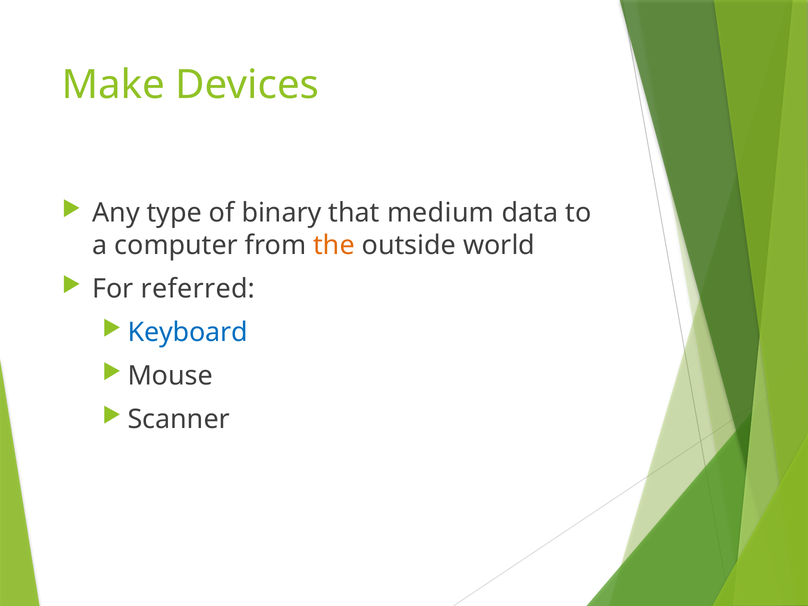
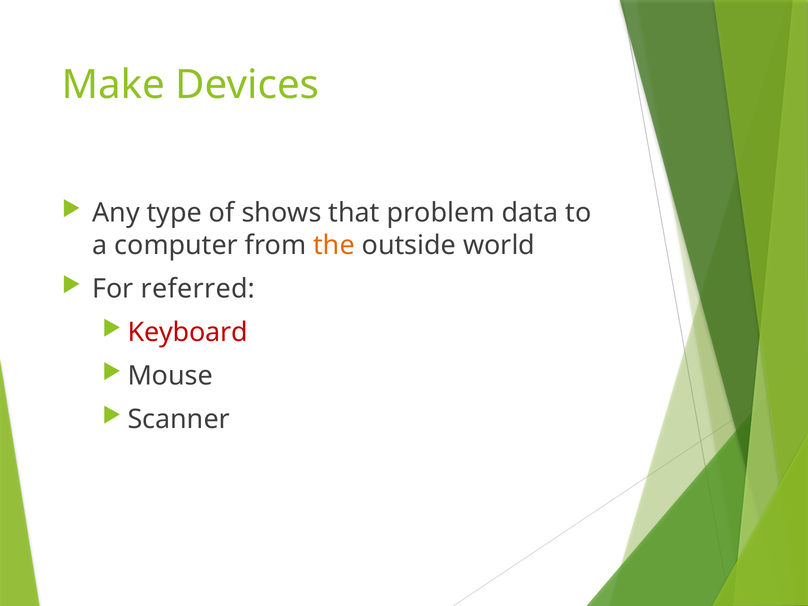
binary: binary -> shows
medium: medium -> problem
Keyboard colour: blue -> red
